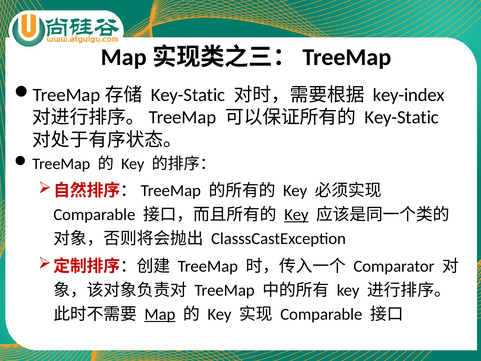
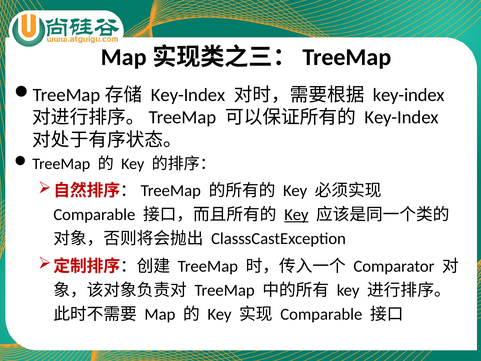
Key-Static at (188, 95): Key-Static -> Key-Index
Key-Static at (402, 117): Key-Static -> Key-Index
Map underline: present -> none
